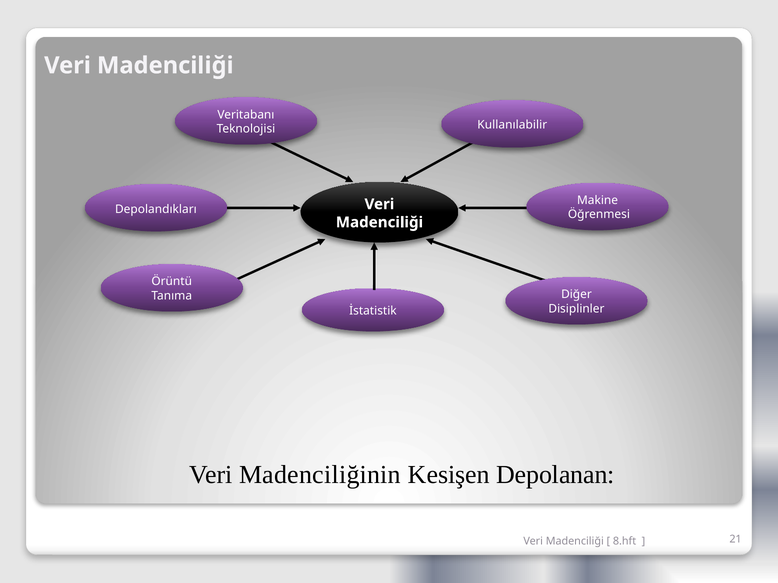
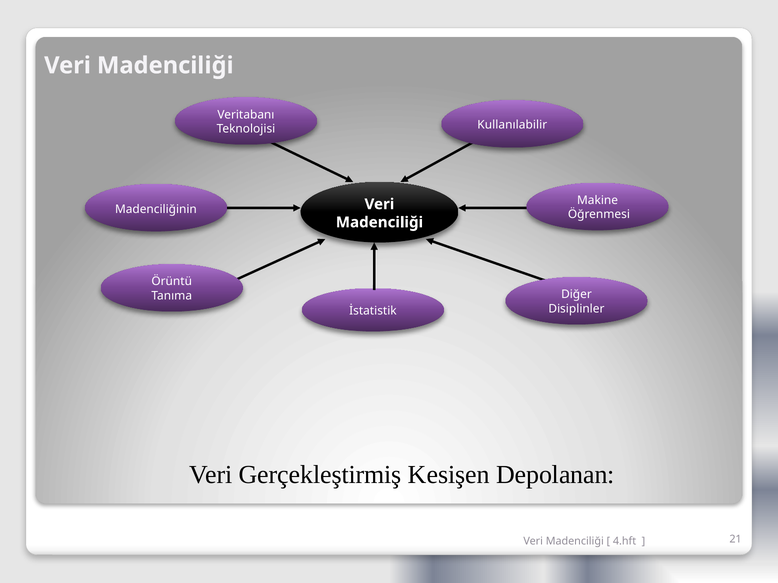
Depolandıkları: Depolandıkları -> Madenciliğinin
Madenciliğinin: Madenciliğinin -> Gerçekleştirmiş
8.hft: 8.hft -> 4.hft
